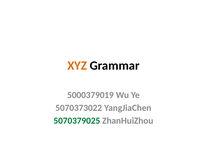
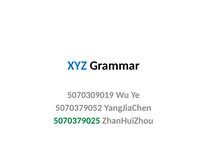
XYZ colour: orange -> blue
5000379019: 5000379019 -> 5070309019
5070373022: 5070373022 -> 5070379052
